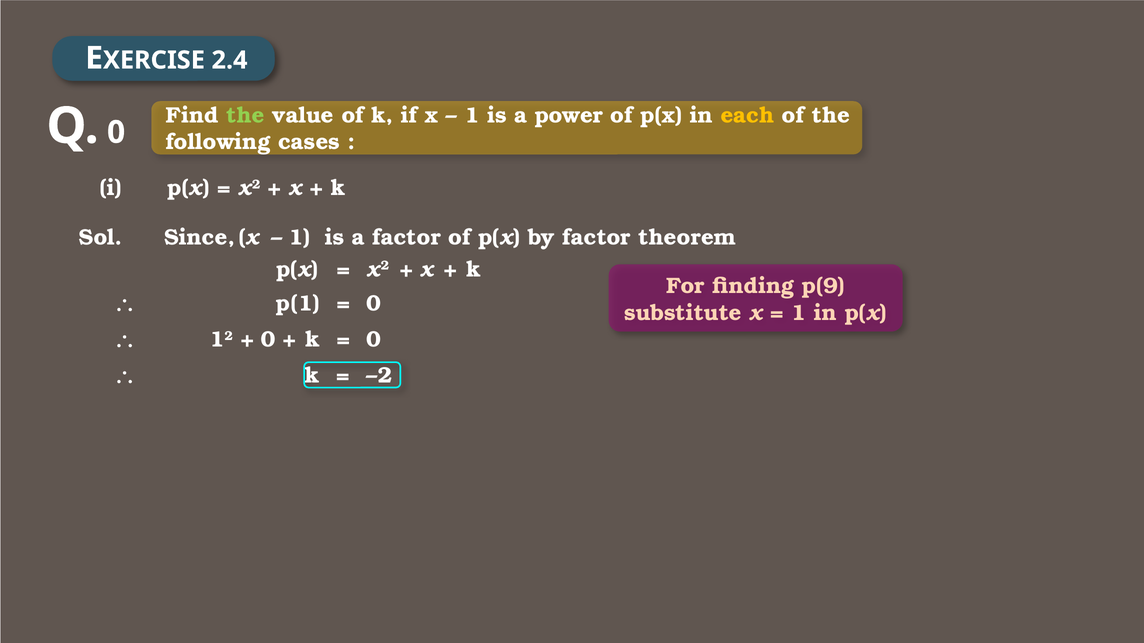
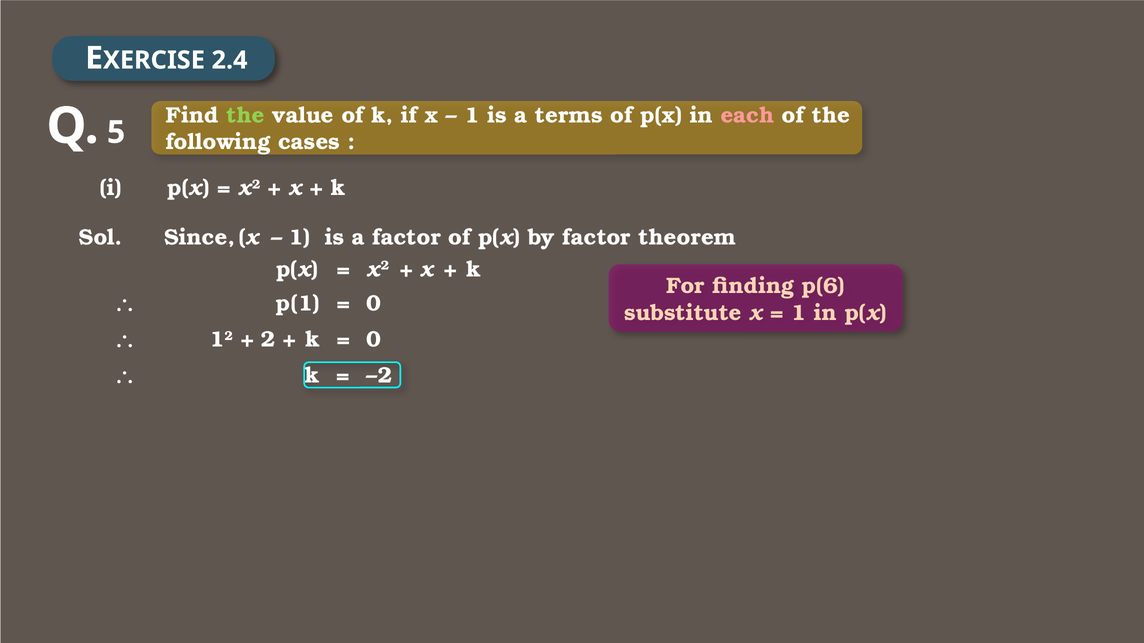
power: power -> terms
each colour: yellow -> pink
Q 0: 0 -> 5
p(9: p(9 -> p(6
0 at (268, 340): 0 -> 2
